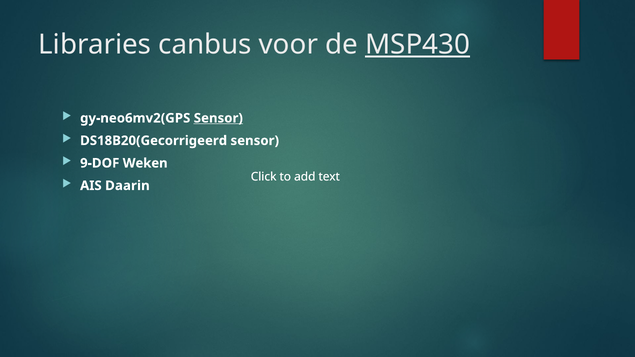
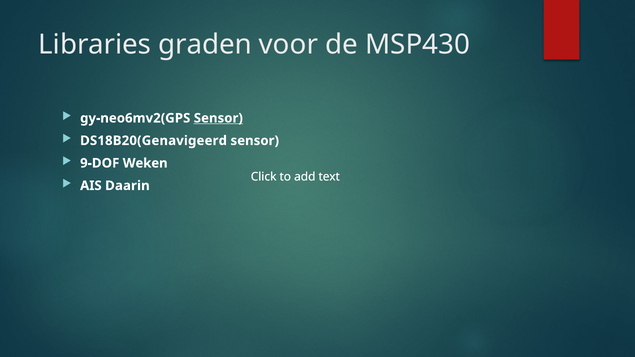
canbus: canbus -> graden
MSP430 underline: present -> none
DS18B20(Gecorrigeerd: DS18B20(Gecorrigeerd -> DS18B20(Genavigeerd
